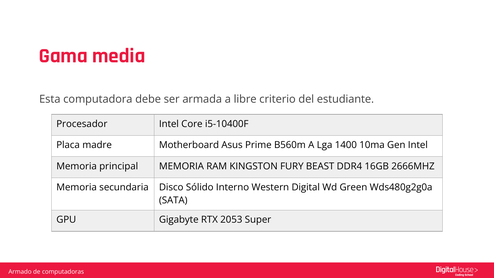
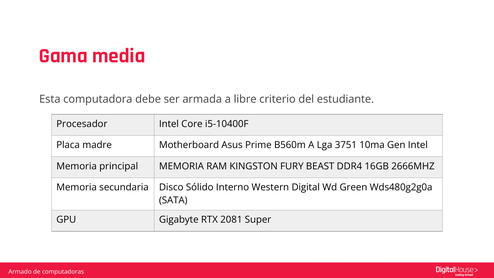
1400: 1400 -> 3751
2053: 2053 -> 2081
